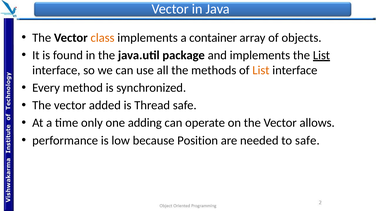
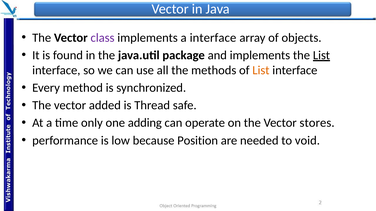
class colour: orange -> purple
a container: container -> interface
allows: allows -> stores
to safe: safe -> void
